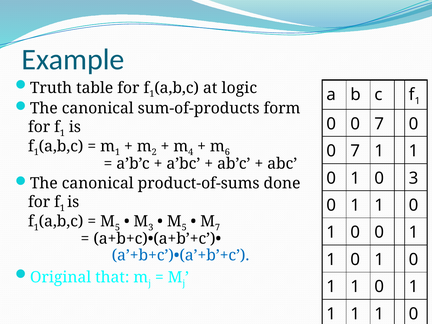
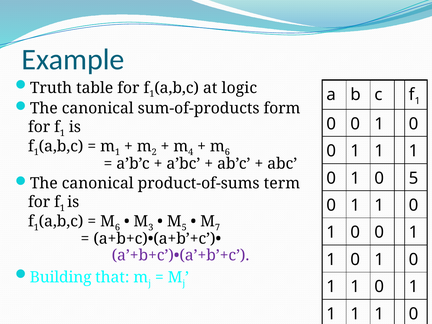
7 at (379, 124): 7 -> 1
7 at (355, 151): 7 -> 1
0 3: 3 -> 5
done: done -> term
5 at (117, 227): 5 -> 6
a’+b+c’)•(a’+b’+c colour: blue -> purple
Original: Original -> Building
